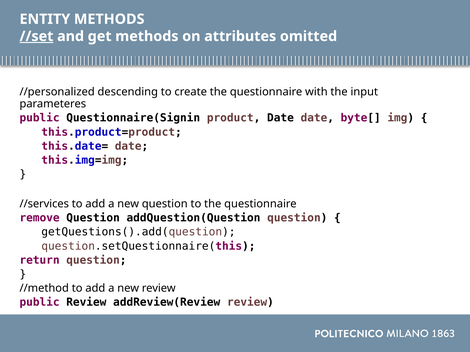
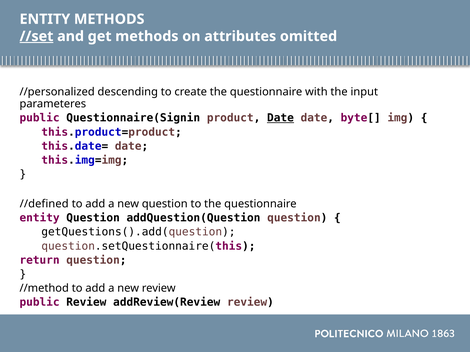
Date at (280, 118) underline: none -> present
//services: //services -> //defined
remove at (40, 218): remove -> entity
